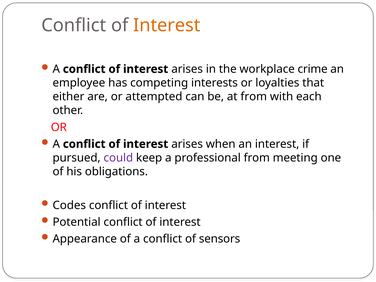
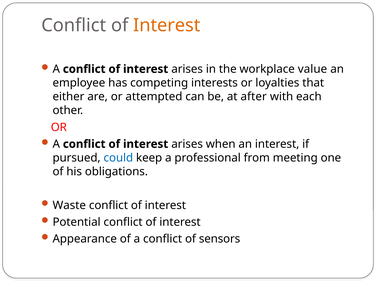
crime: crime -> value
at from: from -> after
could colour: purple -> blue
Codes: Codes -> Waste
